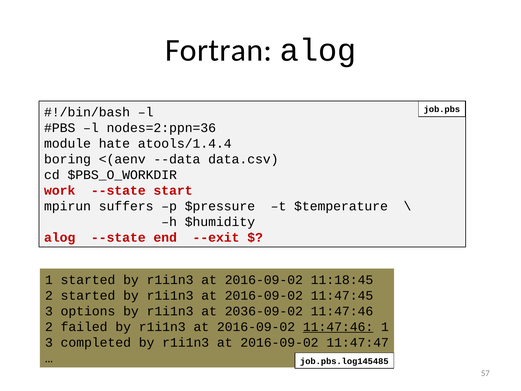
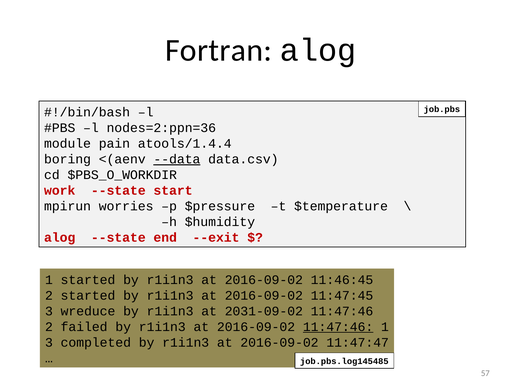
hate: hate -> pain
--data underline: none -> present
suffers: suffers -> worries
11:18:45: 11:18:45 -> 11:46:45
options: options -> wreduce
2036-09-02: 2036-09-02 -> 2031-09-02
